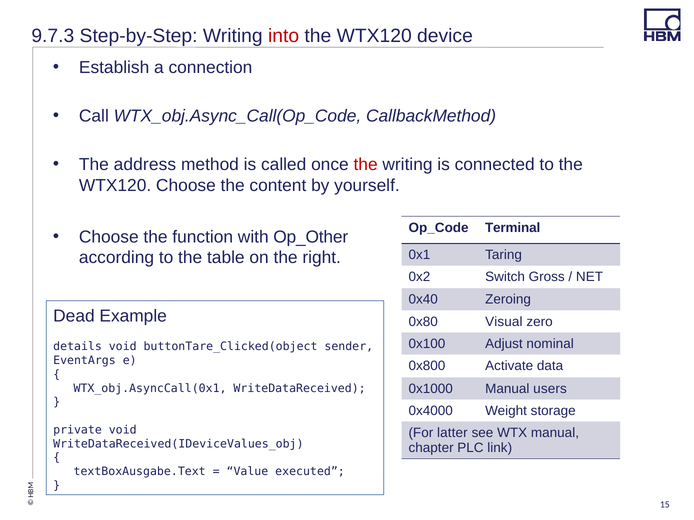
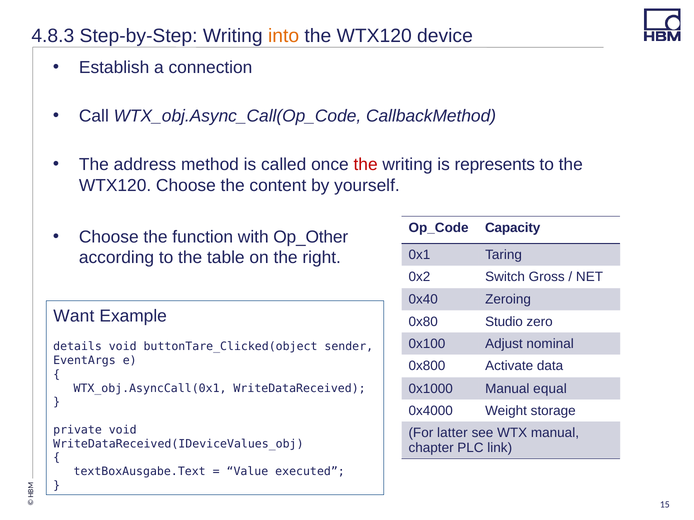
9.7.3: 9.7.3 -> 4.8.3
into colour: red -> orange
connected: connected -> represents
Terminal: Terminal -> Capacity
Dead: Dead -> Want
Visual: Visual -> Studio
users: users -> equal
